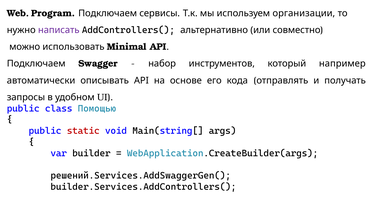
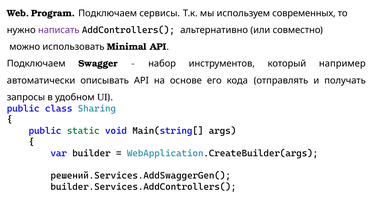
организации: организации -> современных
Помощью: Помощью -> Sharing
static colour: red -> green
